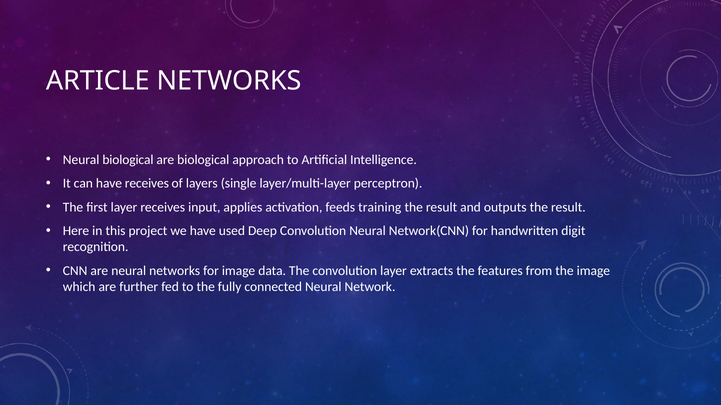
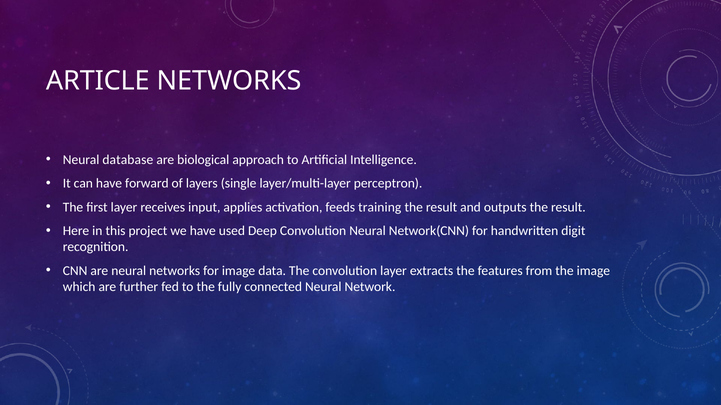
Neural biological: biological -> database
have receives: receives -> forward
